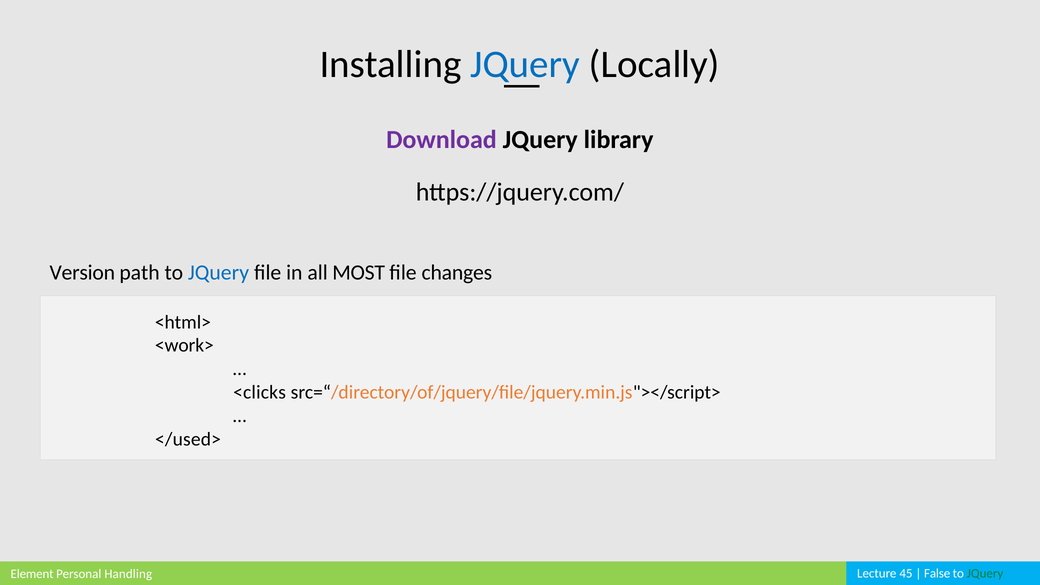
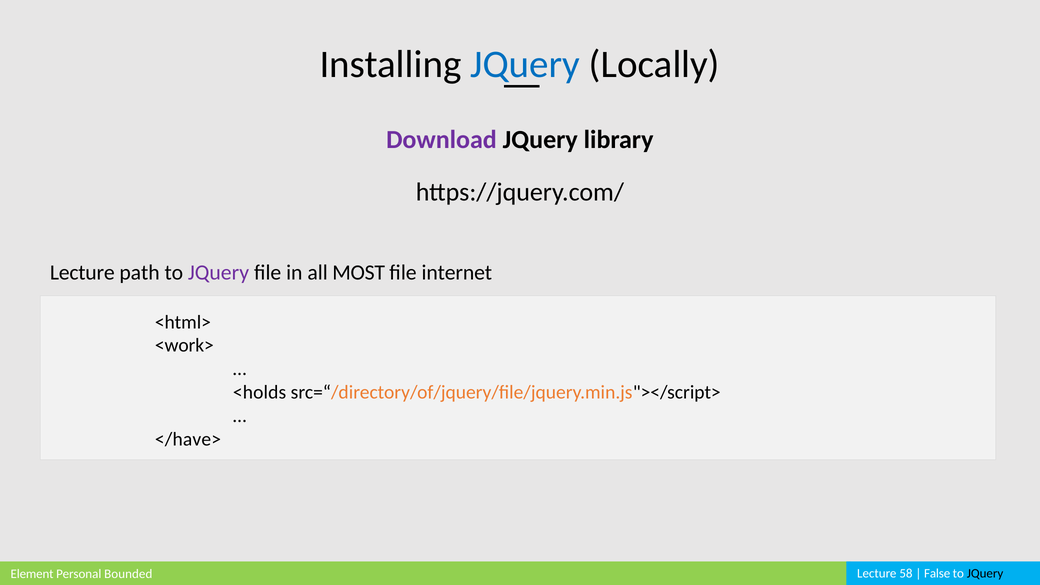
Version at (82, 272): Version -> Lecture
JQuery at (218, 272) colour: blue -> purple
changes: changes -> internet
<clicks: <clicks -> <holds
</used>: </used> -> </have>
Handling: Handling -> Bounded
45: 45 -> 58
JQuery at (985, 574) colour: green -> black
